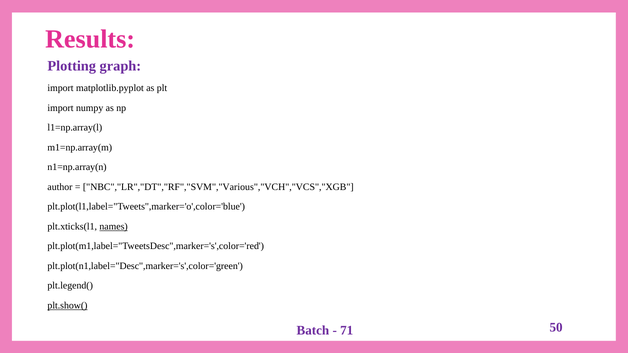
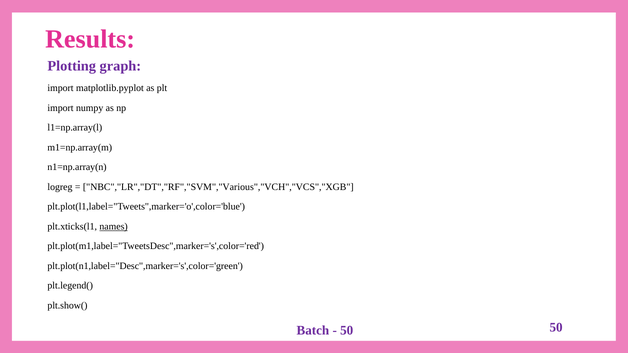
author: author -> logreg
plt.show( underline: present -> none
71 at (347, 331): 71 -> 50
